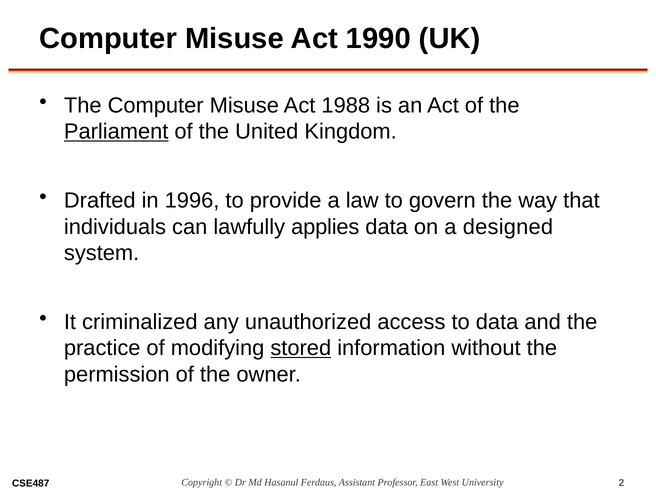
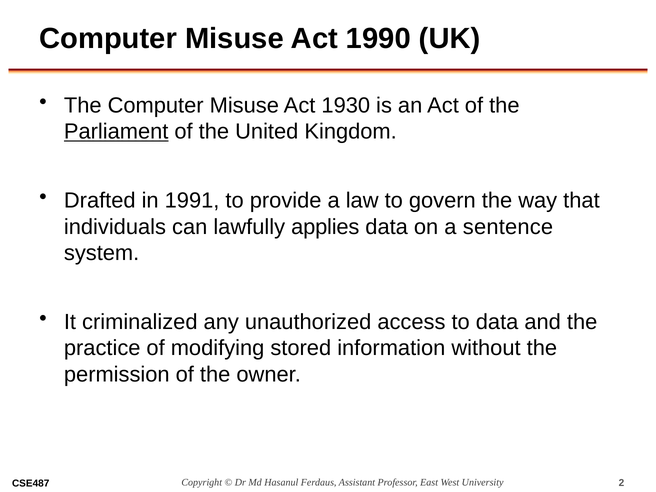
1988: 1988 -> 1930
1996: 1996 -> 1991
designed: designed -> sentence
stored underline: present -> none
